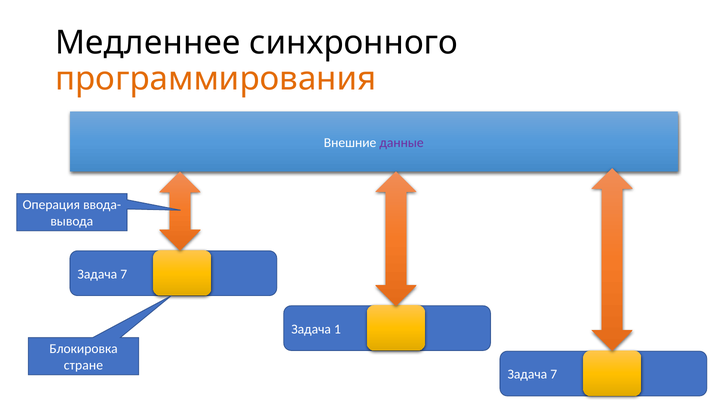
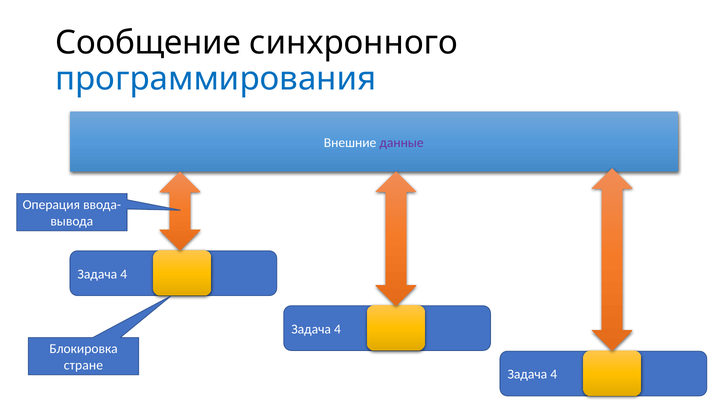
Медленнее: Медленнее -> Сообщение
программирования colour: orange -> blue
7 at (124, 274): 7 -> 4
1 at (337, 329): 1 -> 4
7 at (554, 374): 7 -> 4
